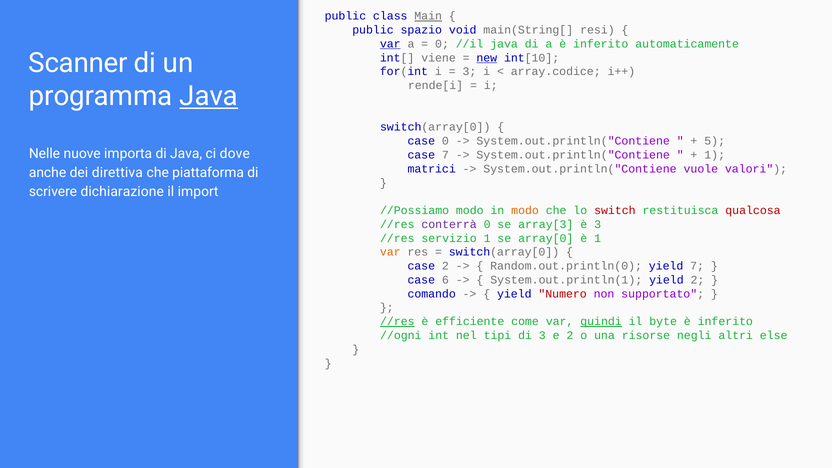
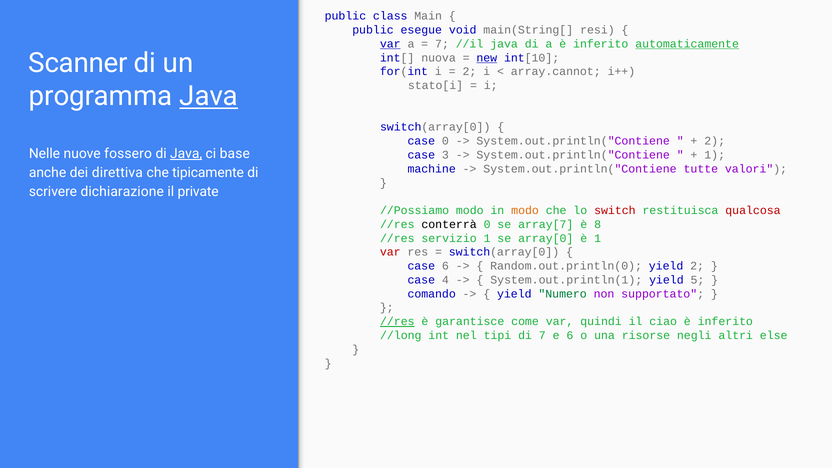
Main underline: present -> none
spazio: spazio -> esegue
0 at (442, 44): 0 -> 7
automaticamente underline: none -> present
viene: viene -> nuova
3 at (469, 72): 3 -> 2
array.codice: array.codice -> array.cannot
rende[i: rende[i -> stato[i
5 at (715, 141): 5 -> 2
importa: importa -> fossero
Java at (186, 153) underline: none -> present
dove: dove -> base
case 7: 7 -> 3
matrici: matrici -> machine
vuole: vuole -> tutte
piattaforma: piattaforma -> tipicamente
import: import -> private
conterrà colour: purple -> black
array[3: array[3 -> array[7
è 3: 3 -> 8
var at (390, 252) colour: orange -> red
case 2: 2 -> 6
yield 7: 7 -> 2
6: 6 -> 4
yield 2: 2 -> 5
Numero colour: red -> green
efficiente: efficiente -> garantisce
quindi underline: present -> none
byte: byte -> ciao
//ogni: //ogni -> //long
di 3: 3 -> 7
e 2: 2 -> 6
